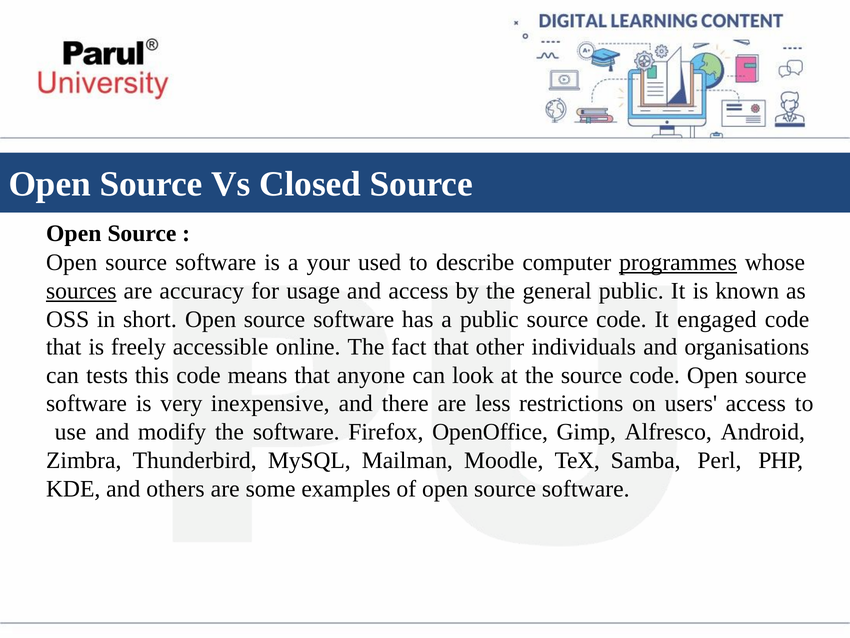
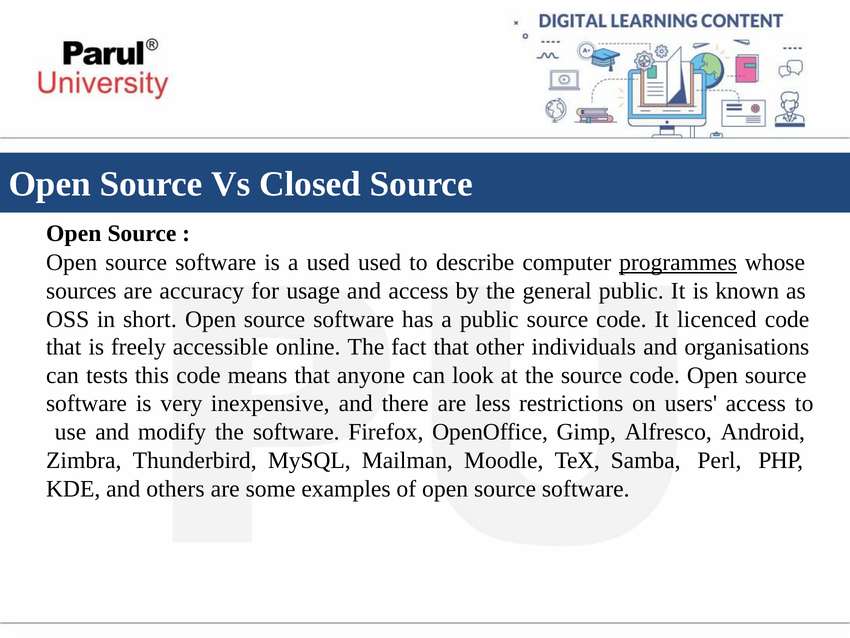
a your: your -> used
sources underline: present -> none
engaged: engaged -> licenced
